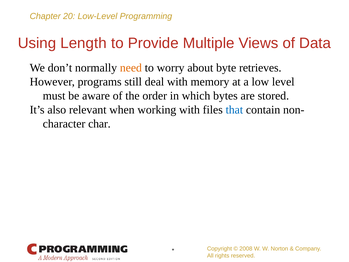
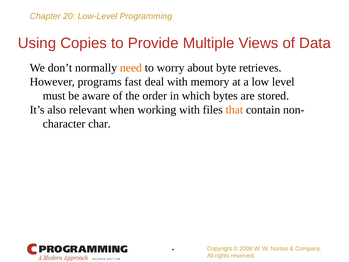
Length: Length -> Copies
still: still -> fast
that colour: blue -> orange
